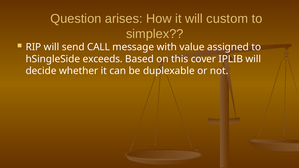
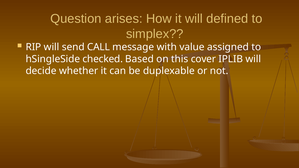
custom: custom -> defined
exceeds: exceeds -> checked
